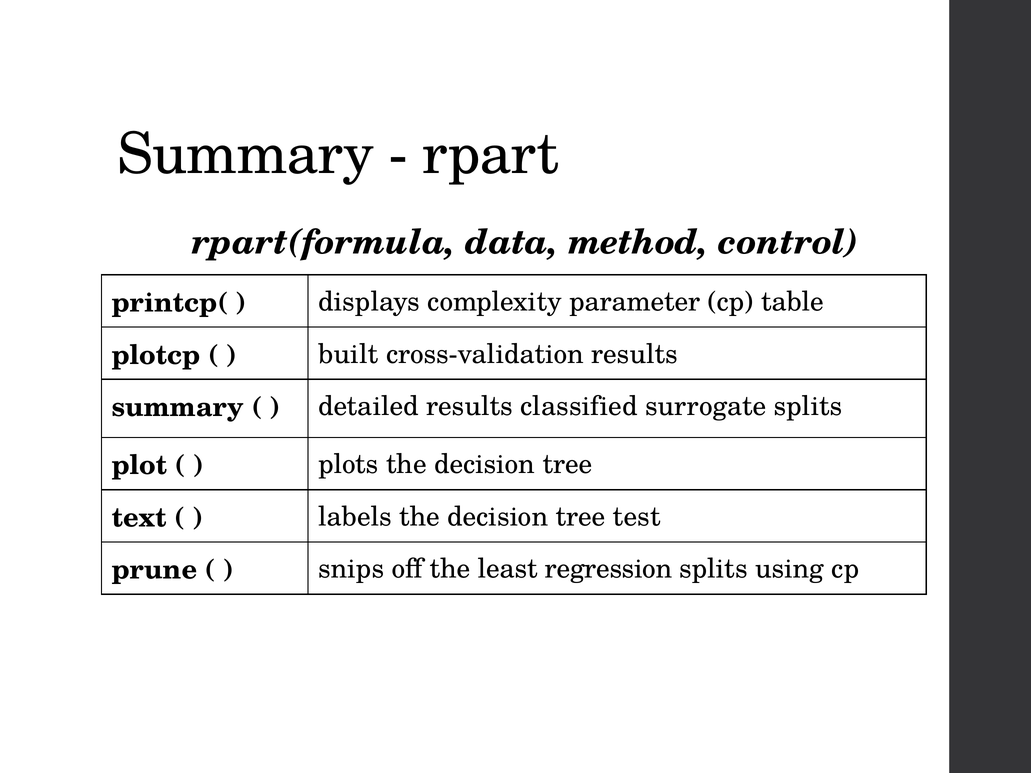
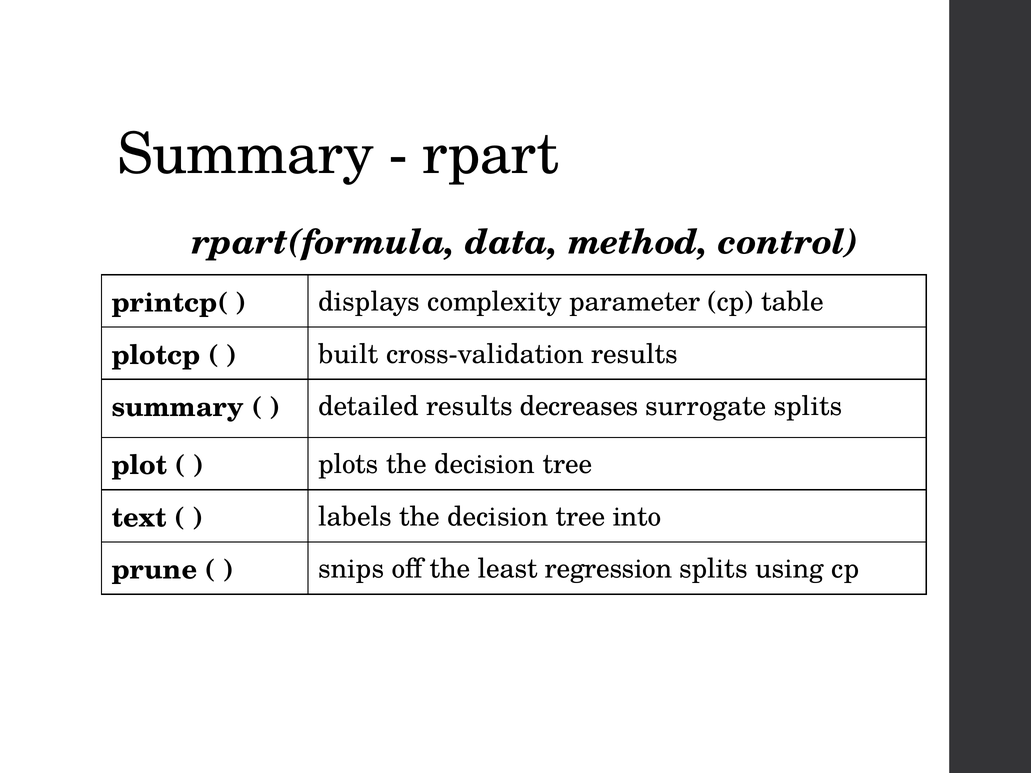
classified: classified -> decreases
test: test -> into
